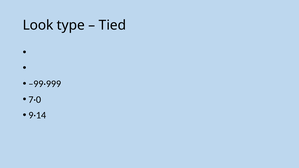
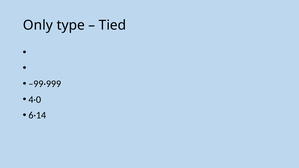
Look: Look -> Only
7·0: 7·0 -> 4·0
9·14: 9·14 -> 6·14
